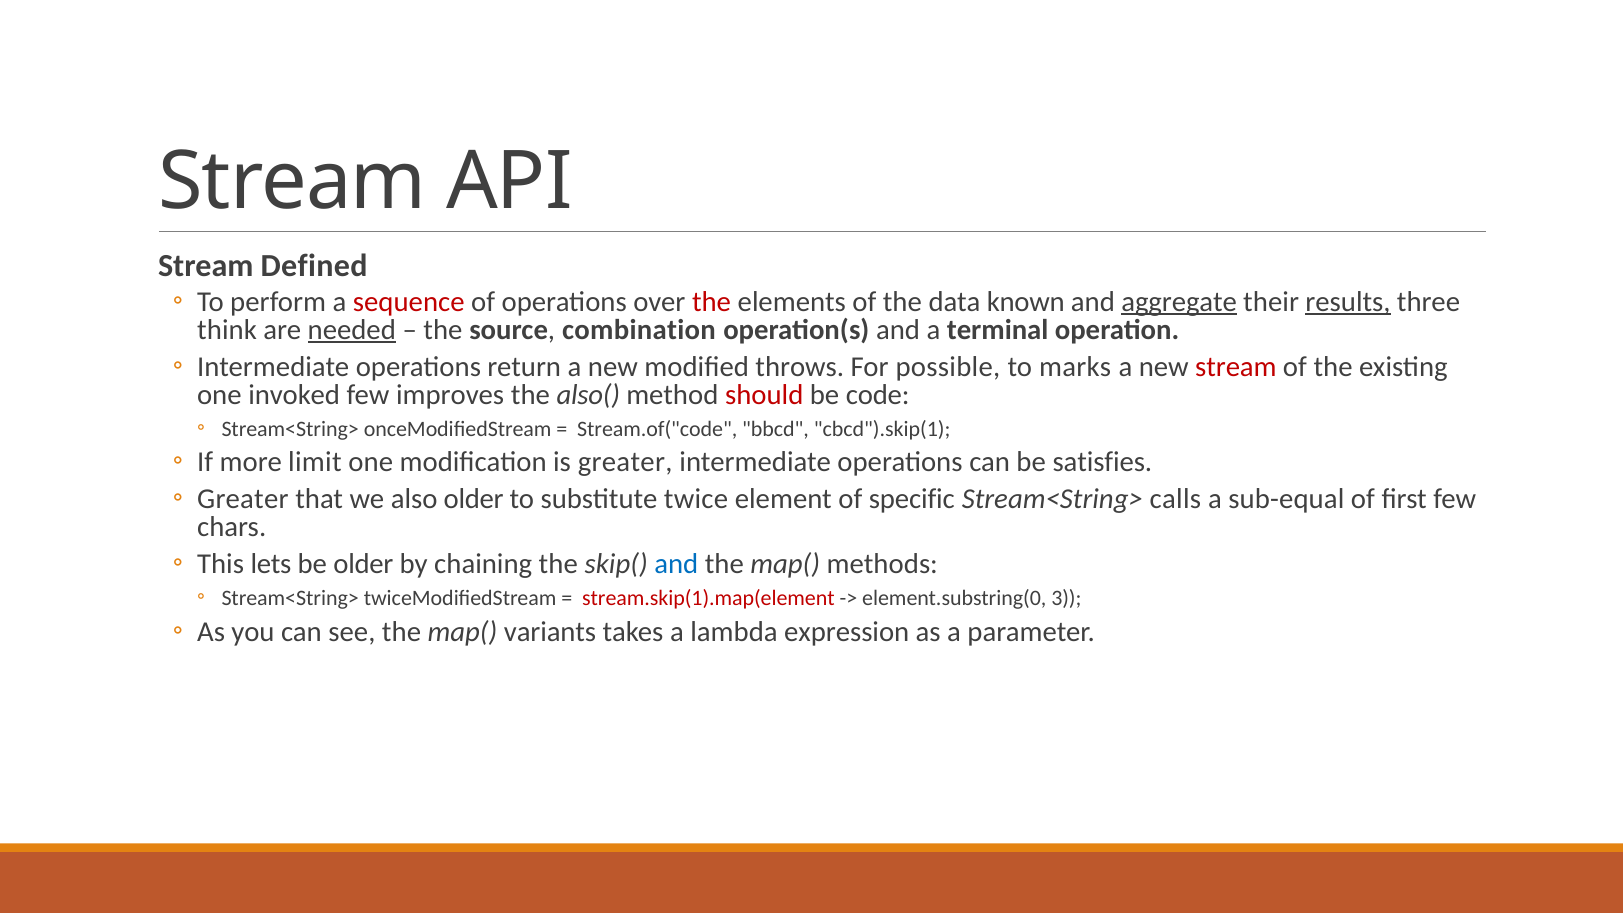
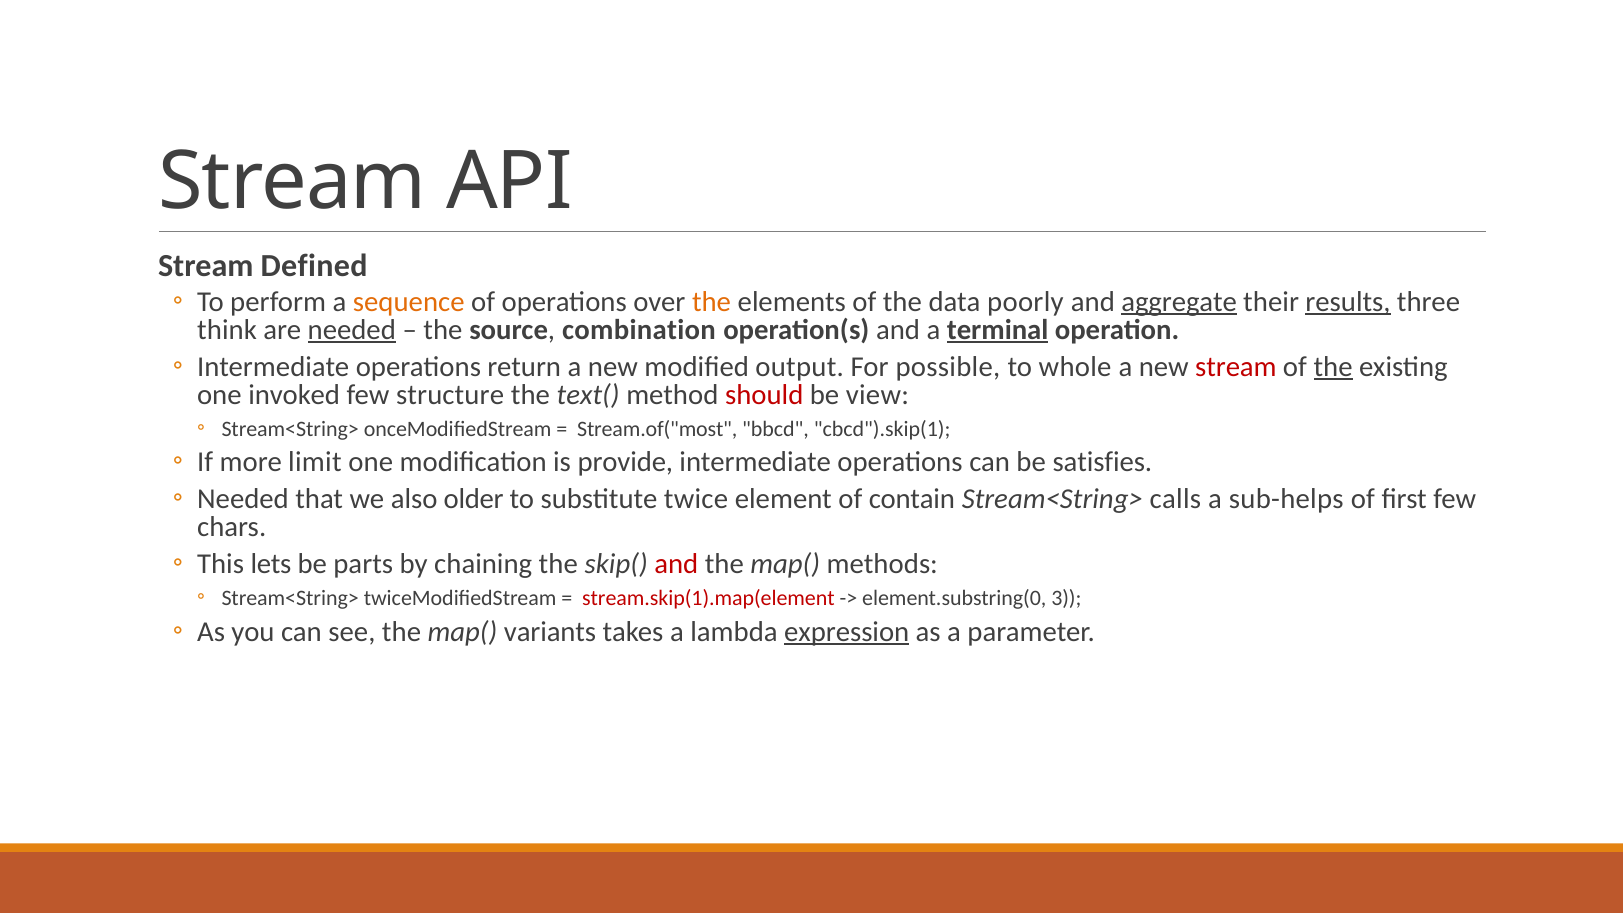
sequence colour: red -> orange
the at (712, 302) colour: red -> orange
known: known -> poorly
terminal underline: none -> present
throws: throws -> output
marks: marks -> whole
the at (1333, 367) underline: none -> present
improves: improves -> structure
also(: also( -> text(
code: code -> view
Stream.of("code: Stream.of("code -> Stream.of("most
is greater: greater -> provide
Greater at (243, 499): Greater -> Needed
specific: specific -> contain
sub-equal: sub-equal -> sub-helps
be older: older -> parts
and at (676, 564) colour: blue -> red
expression underline: none -> present
